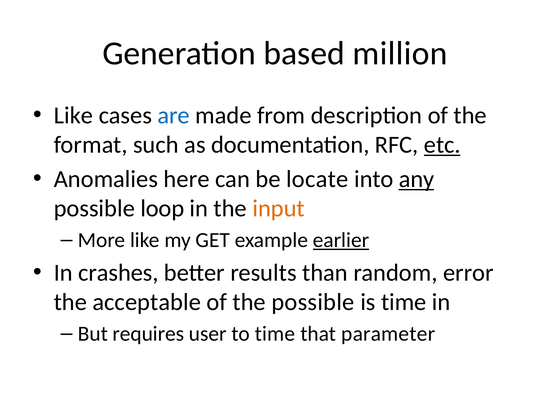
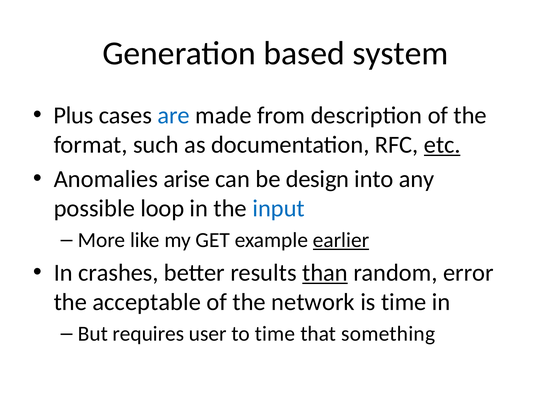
million: million -> system
Like at (73, 116): Like -> Plus
here: here -> arise
locate: locate -> design
any underline: present -> none
input colour: orange -> blue
than underline: none -> present
the possible: possible -> network
parameter: parameter -> something
